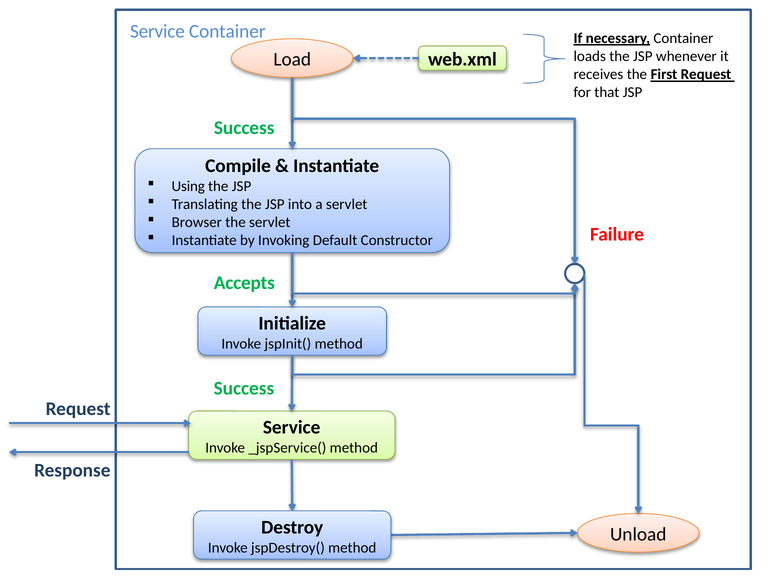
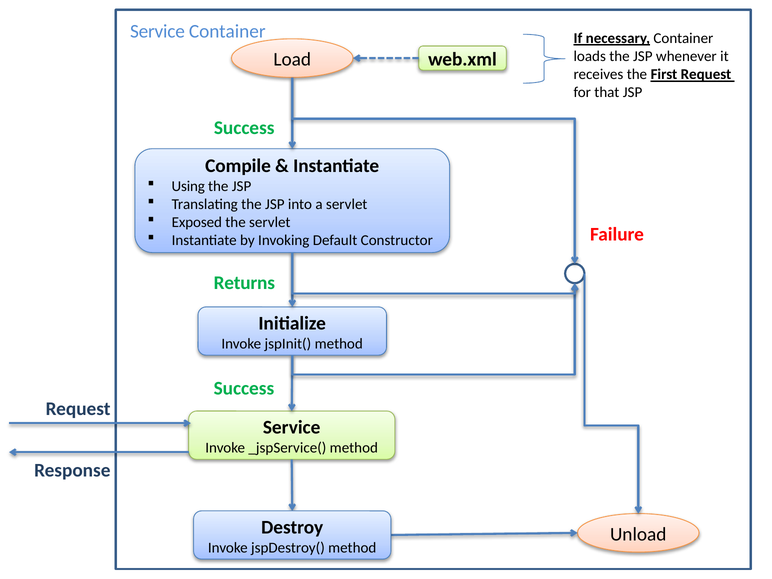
Browser: Browser -> Exposed
Accepts: Accepts -> Returns
